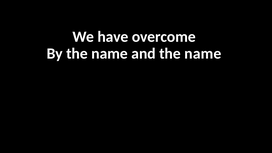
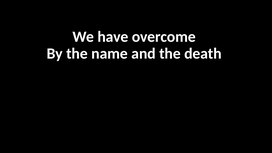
and the name: name -> death
